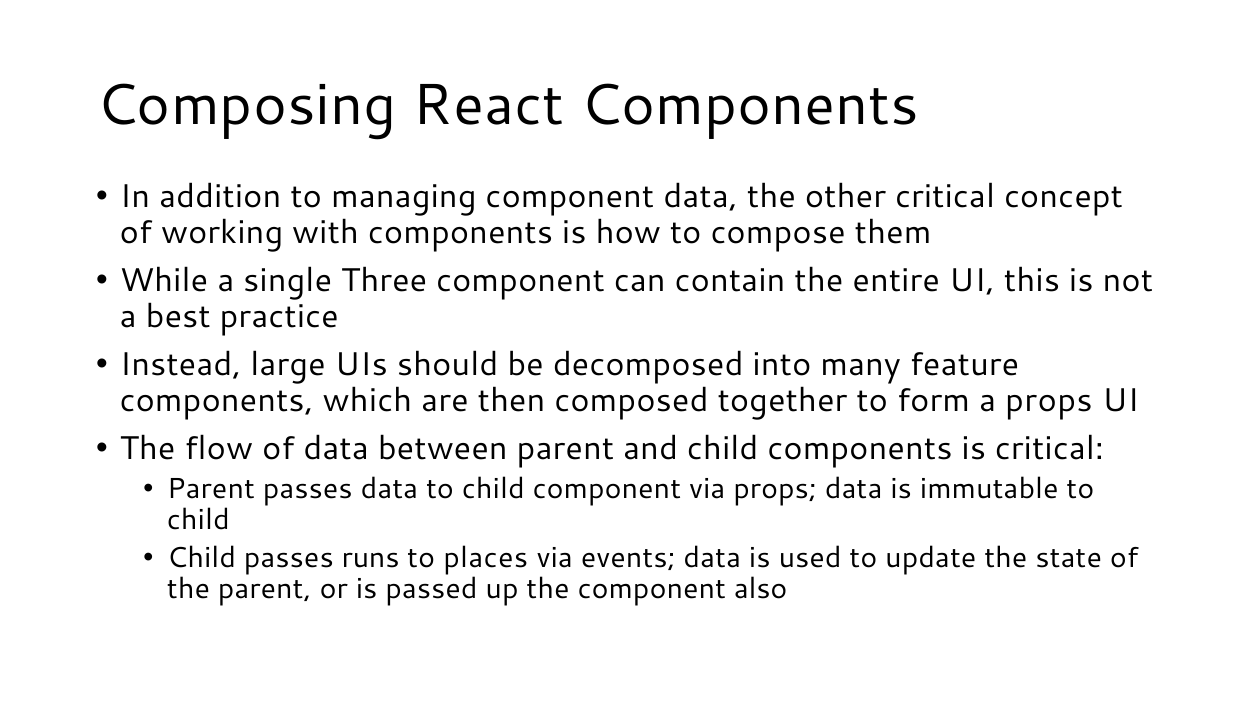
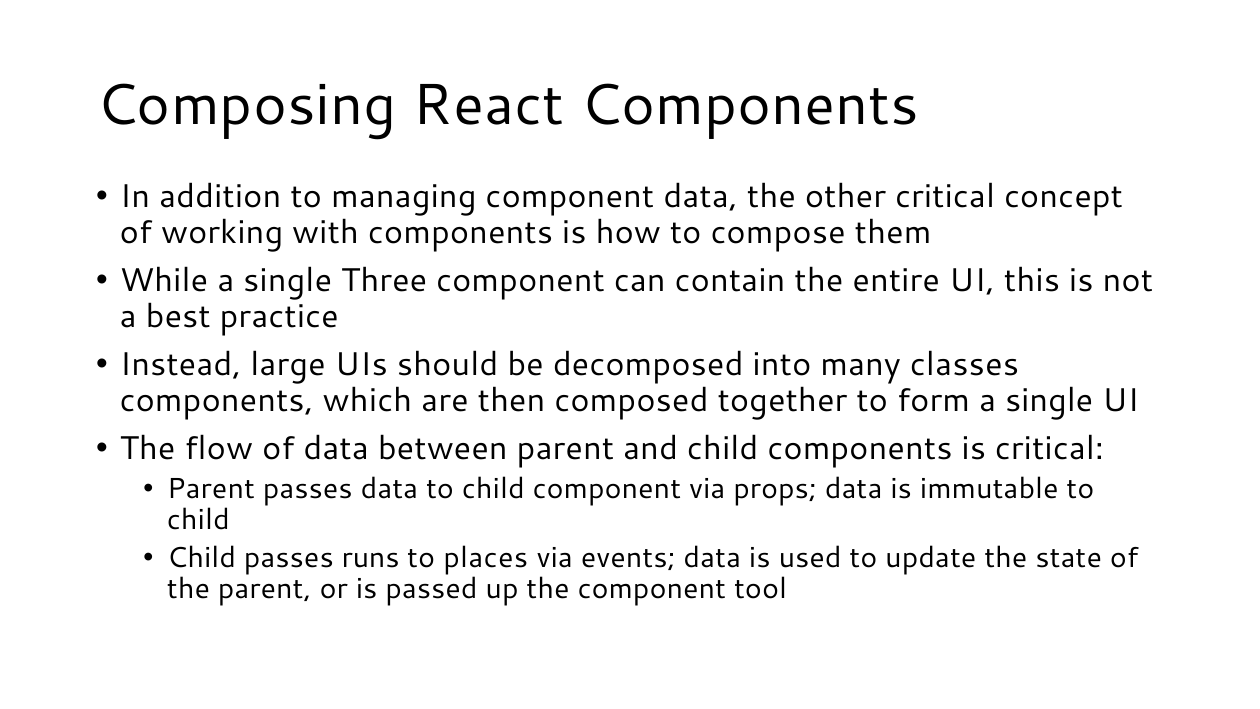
feature: feature -> classes
form a props: props -> single
also: also -> tool
